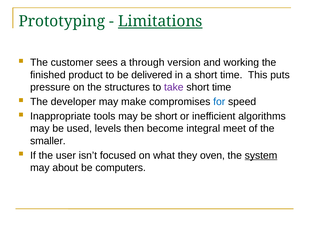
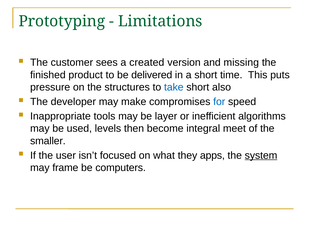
Limitations underline: present -> none
through: through -> created
working: working -> missing
take colour: purple -> blue
time at (222, 87): time -> also
be short: short -> layer
oven: oven -> apps
about: about -> frame
